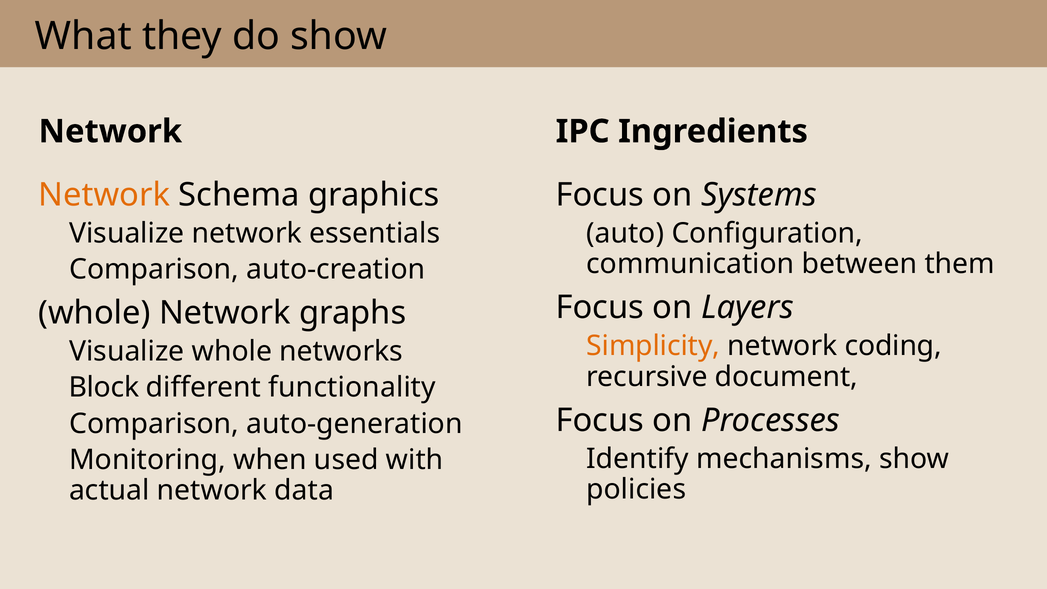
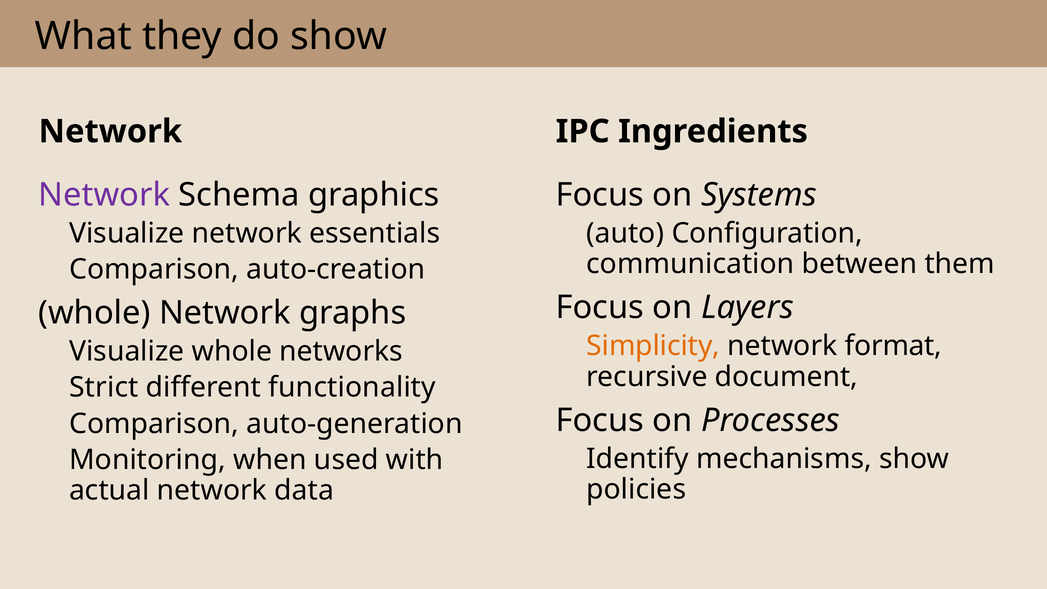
Network at (104, 195) colour: orange -> purple
coding: coding -> format
Block: Block -> Strict
